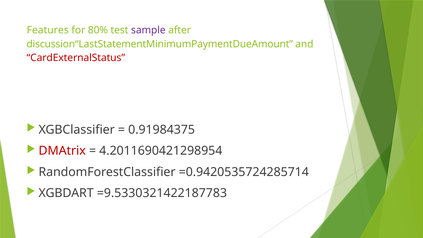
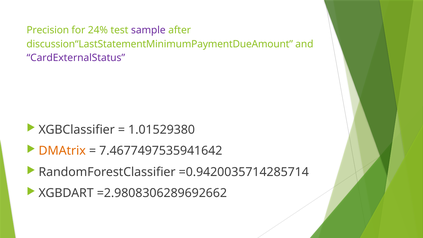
Features: Features -> Precision
80%: 80% -> 24%
CardExternalStatus colour: red -> purple
0.91984375: 0.91984375 -> 1.01529380
DMAtrix colour: red -> orange
4.2011690421298954: 4.2011690421298954 -> 7.4677497535941642
=0.9420535724285714: =0.9420535724285714 -> =0.9420035714285714
=9.5330321422187783: =9.5330321422187783 -> =2.9808306289692662
